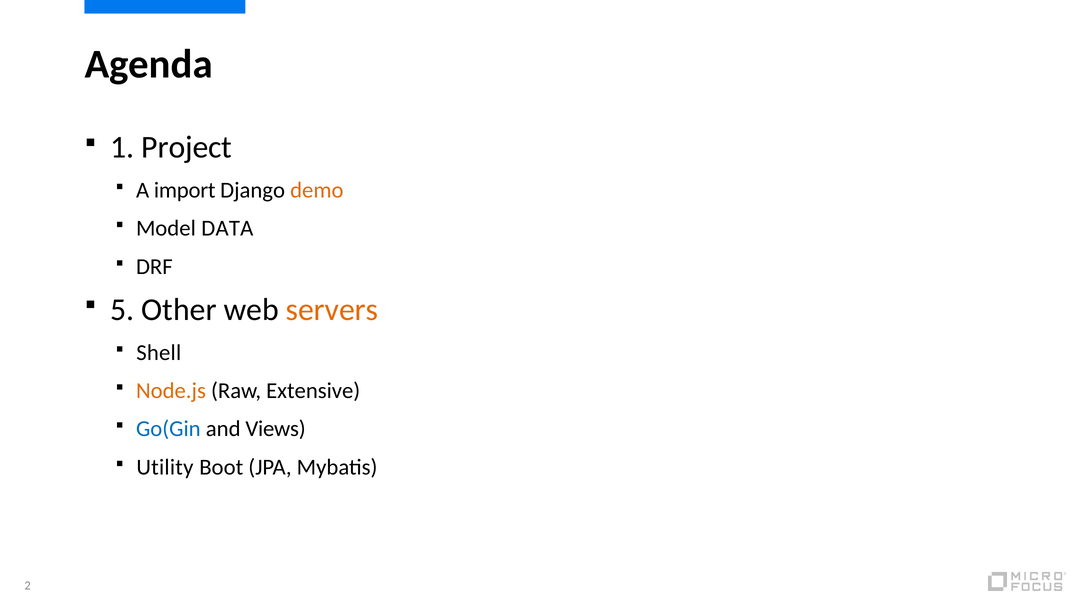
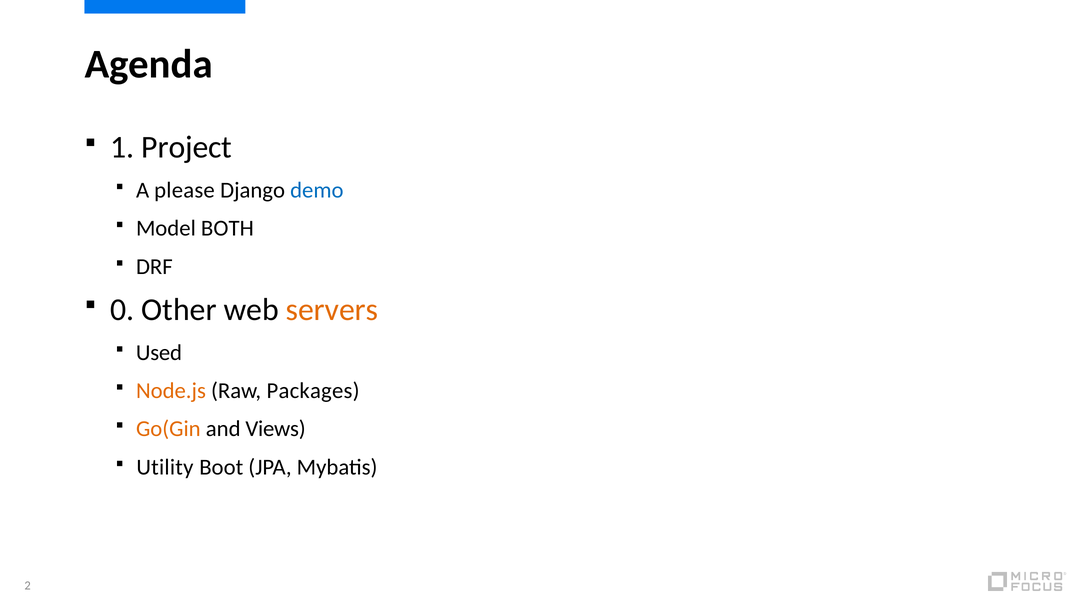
import: import -> please
demo colour: orange -> blue
DATA: DATA -> BOTH
5: 5 -> 0
Shell: Shell -> Used
Extensive: Extensive -> Packages
Go(Gin colour: blue -> orange
